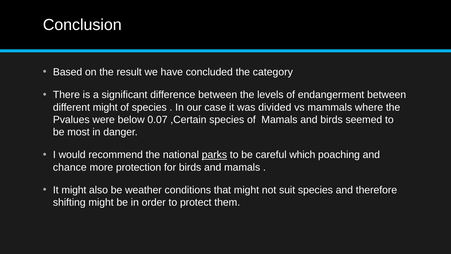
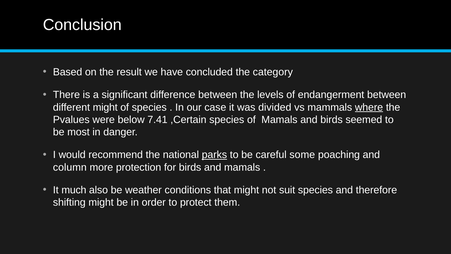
where underline: none -> present
0.07: 0.07 -> 7.41
which: which -> some
chance: chance -> column
It might: might -> much
